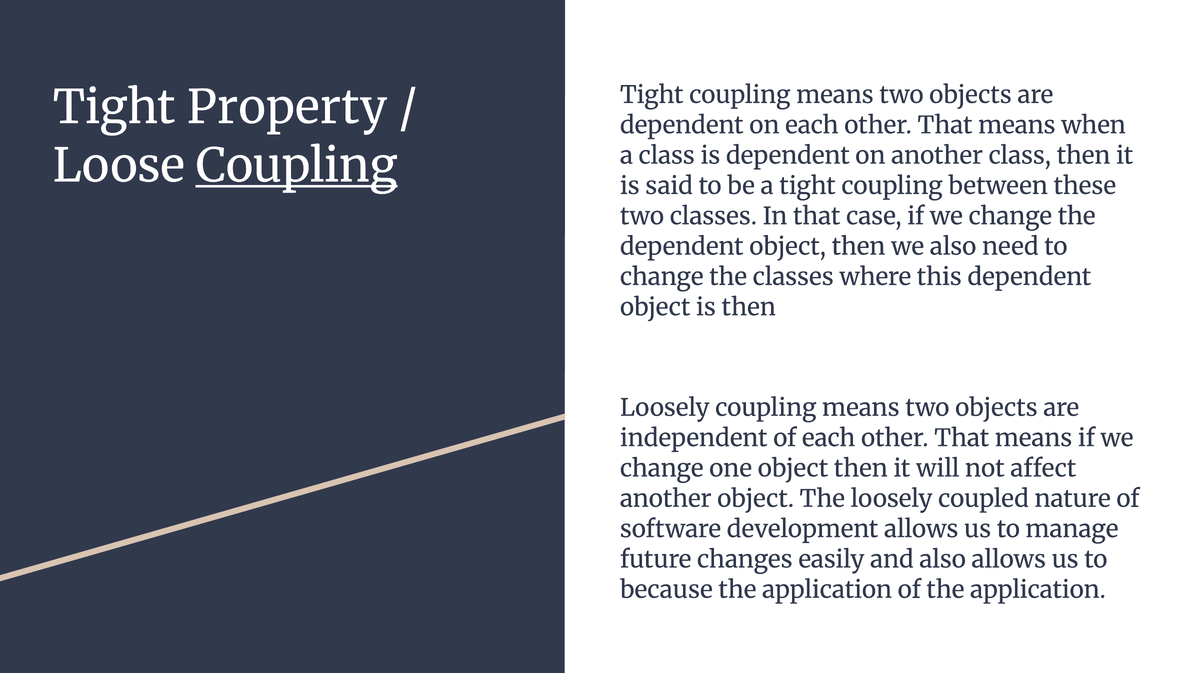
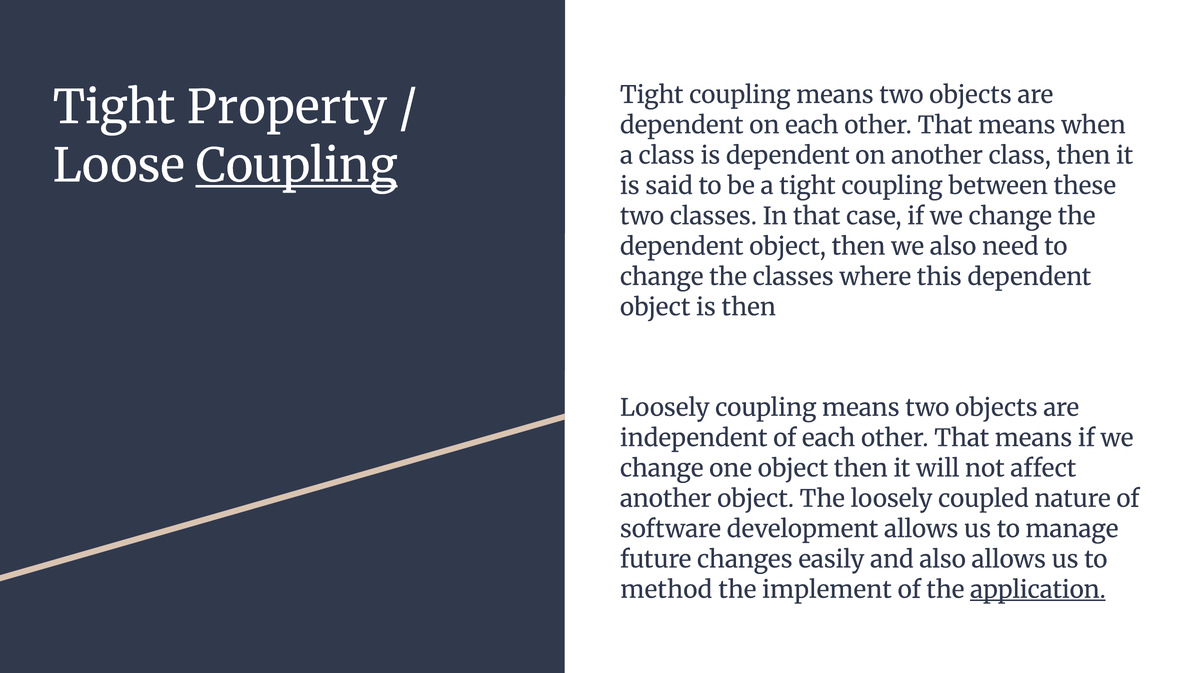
because: because -> method
application at (827, 590): application -> implement
application at (1038, 590) underline: none -> present
